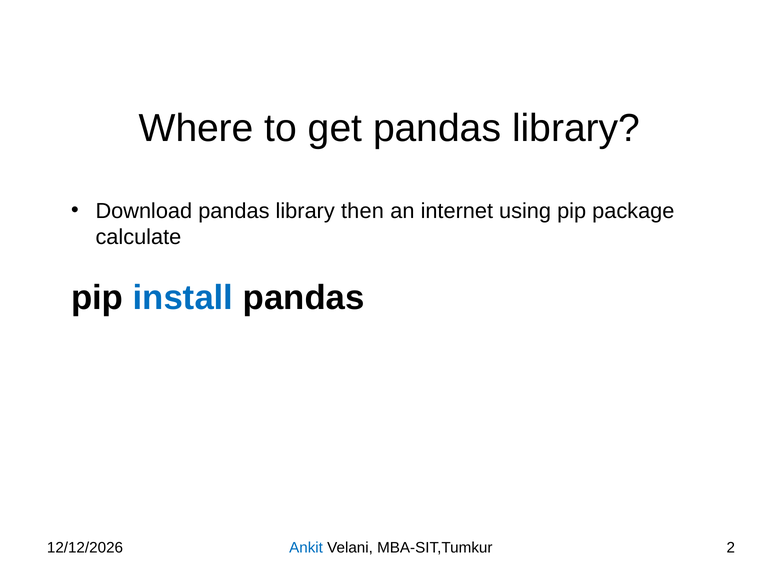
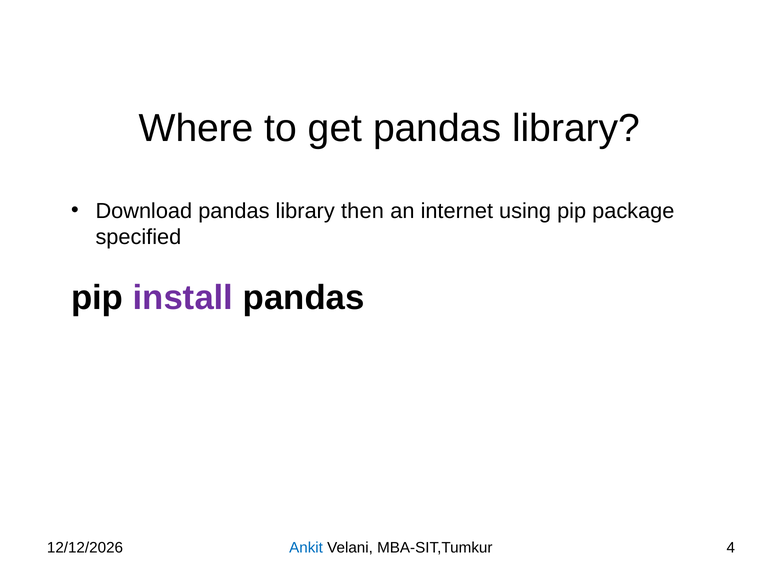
calculate: calculate -> specified
install colour: blue -> purple
2: 2 -> 4
